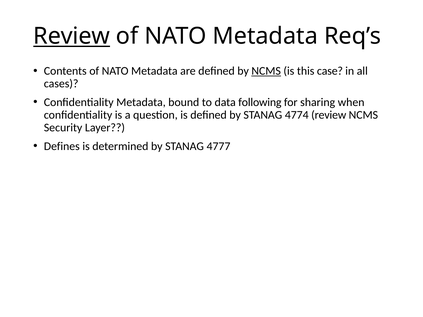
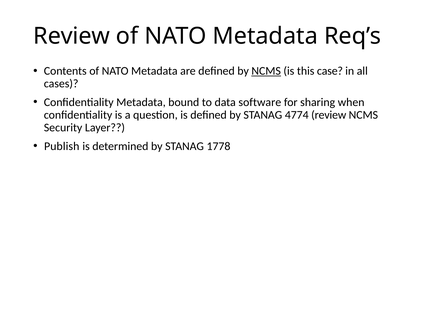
Review at (72, 36) underline: present -> none
following: following -> software
Defines: Defines -> Publish
4777: 4777 -> 1778
